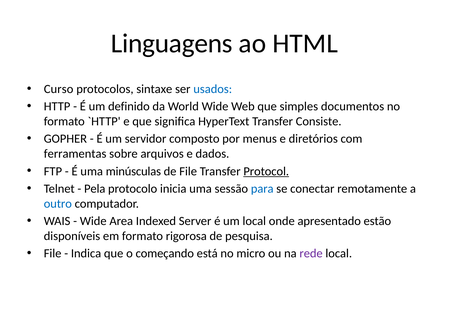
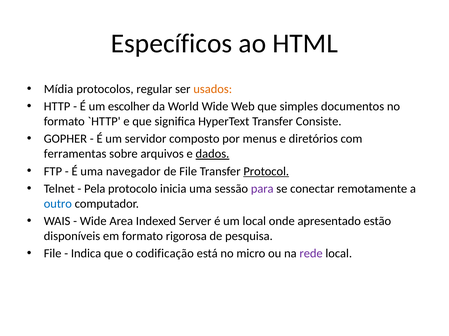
Linguagens: Linguagens -> Específicos
Curso: Curso -> Mídia
sintaxe: sintaxe -> regular
usados colour: blue -> orange
definido: definido -> escolher
dados underline: none -> present
minúsculas: minúsculas -> navegador
para colour: blue -> purple
começando: começando -> codificação
